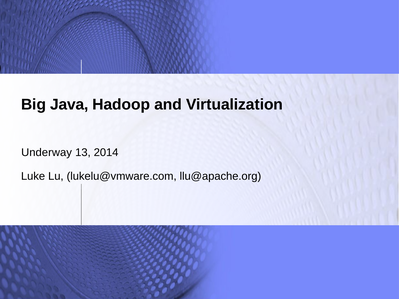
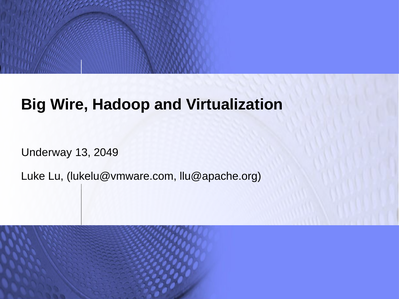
Java: Java -> Wire
2014: 2014 -> 2049
